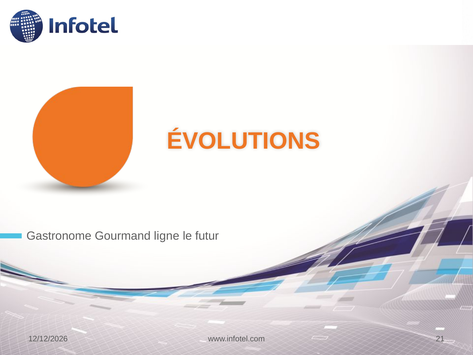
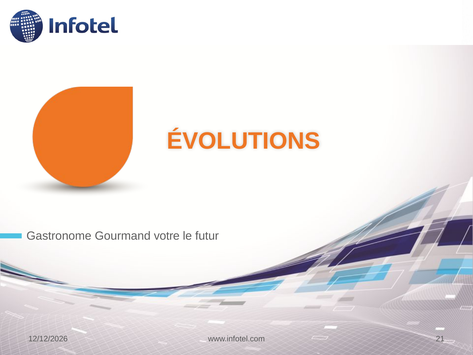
ligne: ligne -> votre
